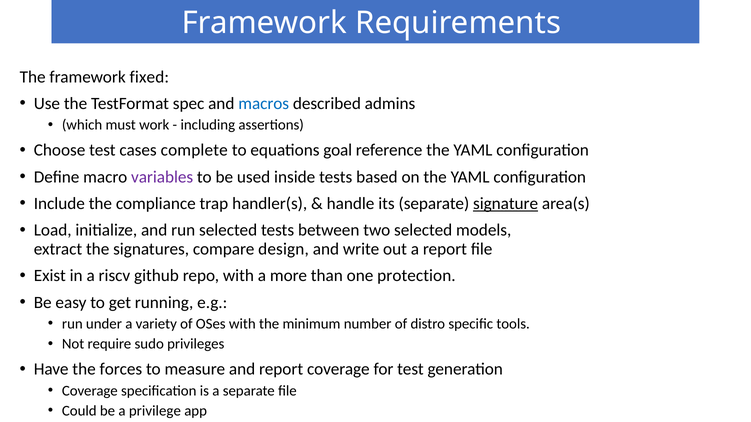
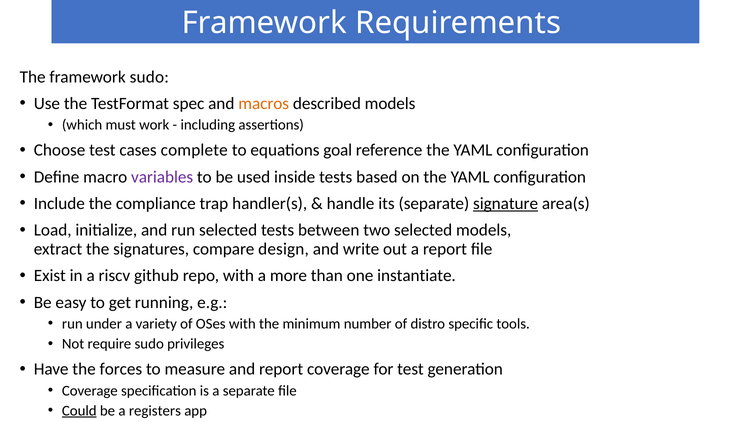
framework fixed: fixed -> sudo
macros colour: blue -> orange
described admins: admins -> models
protection: protection -> instantiate
Could underline: none -> present
privilege: privilege -> registers
